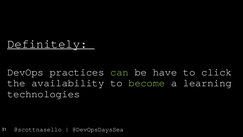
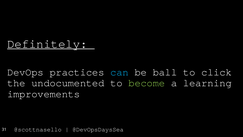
can colour: light green -> light blue
have: have -> ball
availability: availability -> undocumented
technologies: technologies -> improvements
